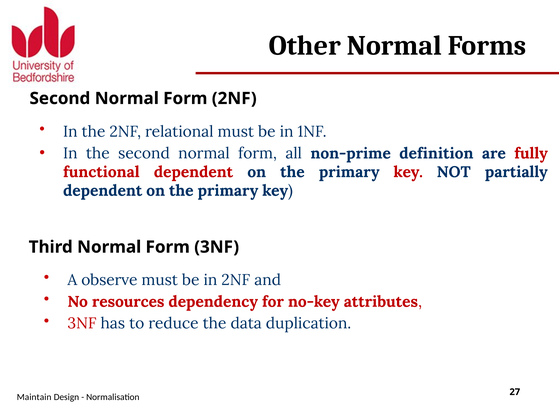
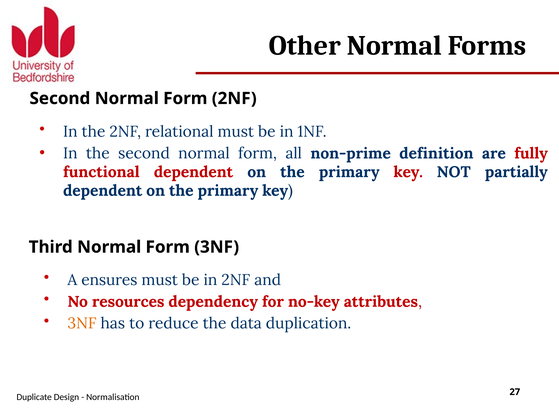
observe: observe -> ensures
3NF at (82, 324) colour: red -> orange
Maintain: Maintain -> Duplicate
